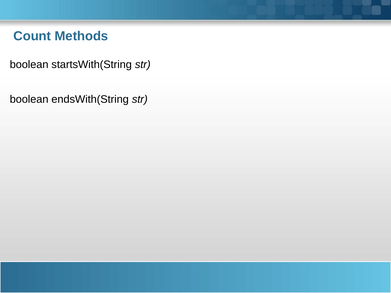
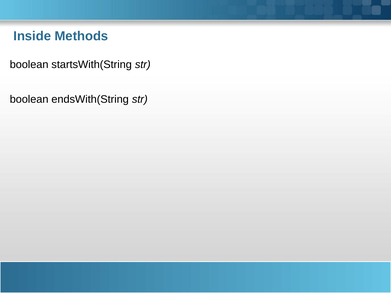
Count: Count -> Inside
